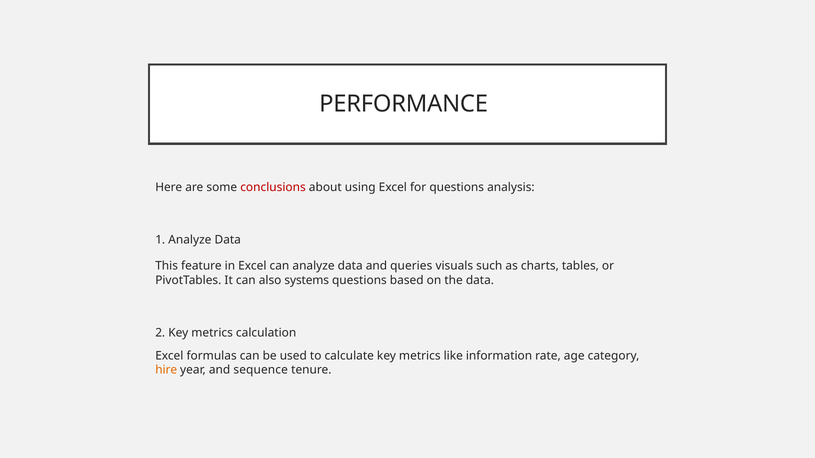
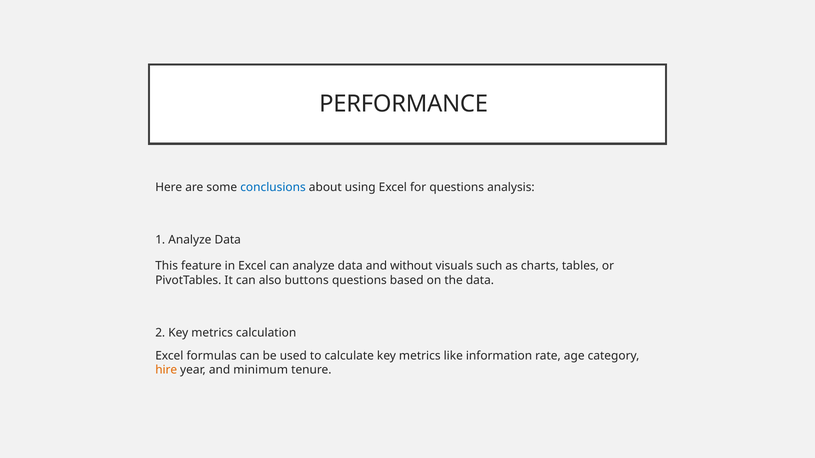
conclusions colour: red -> blue
queries: queries -> without
systems: systems -> buttons
sequence: sequence -> minimum
